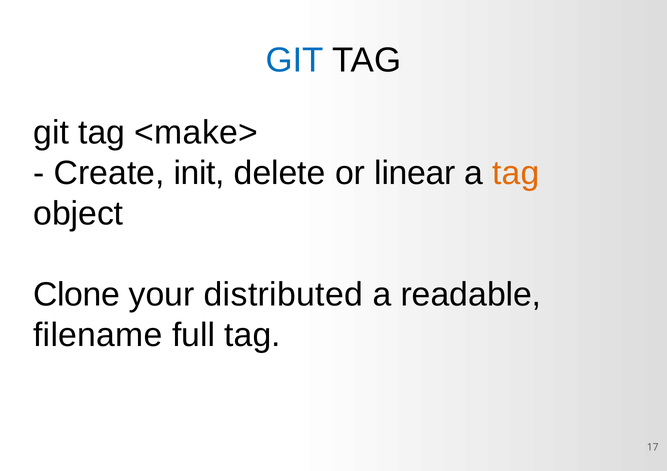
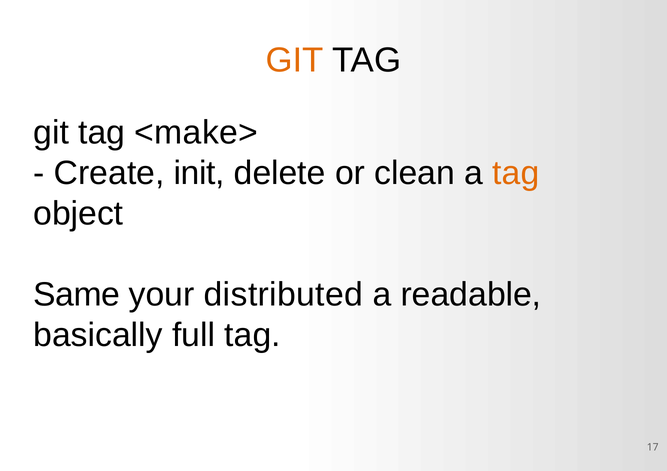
GIT at (295, 61) colour: blue -> orange
linear: linear -> clean
Clone: Clone -> Same
filename: filename -> basically
